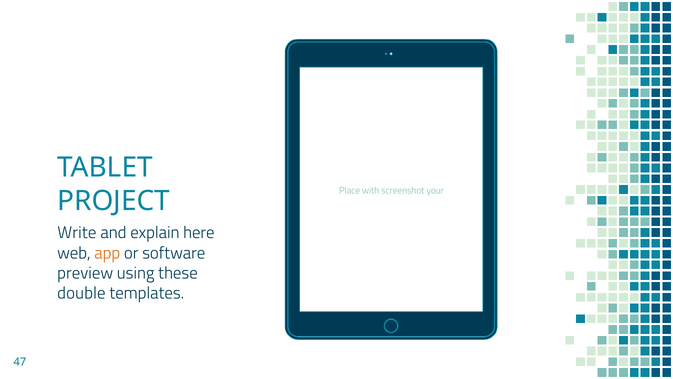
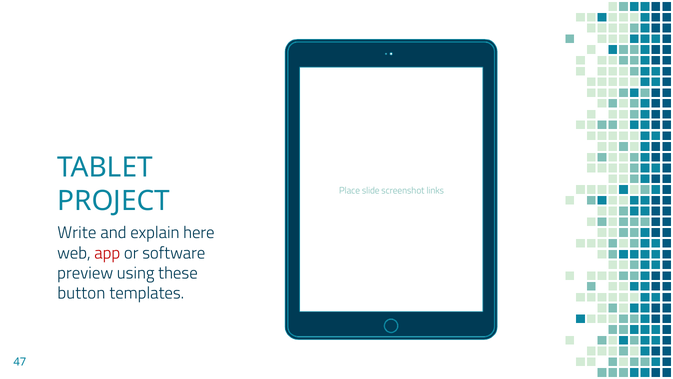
with: with -> slide
your: your -> links
app colour: orange -> red
double: double -> button
